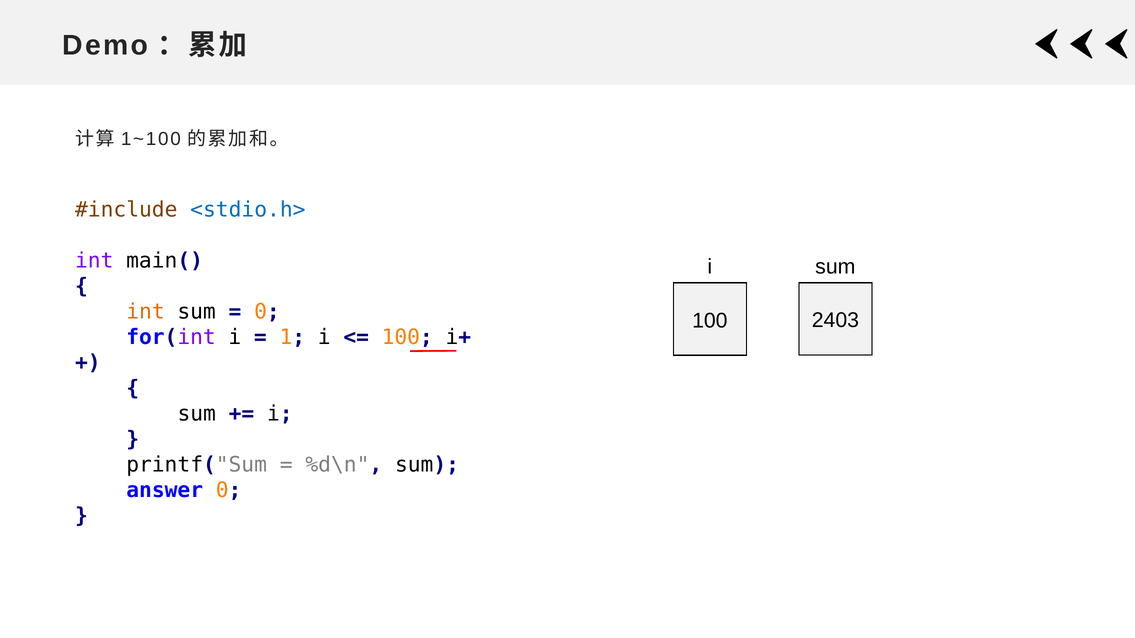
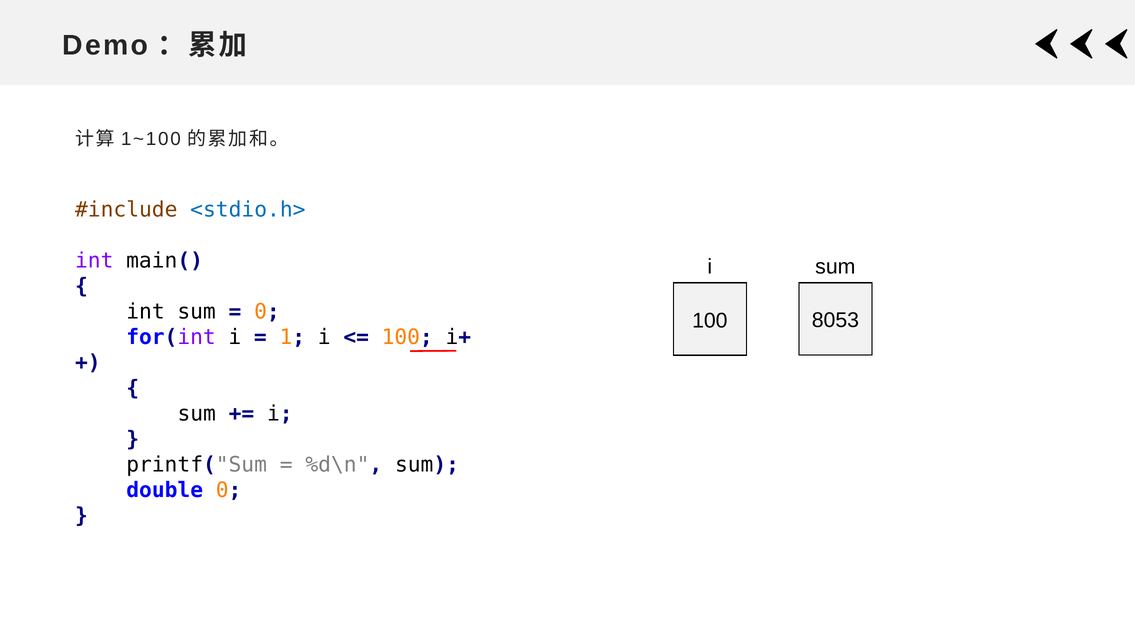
int at (146, 312) colour: orange -> black
2403: 2403 -> 8053
answer: answer -> double
